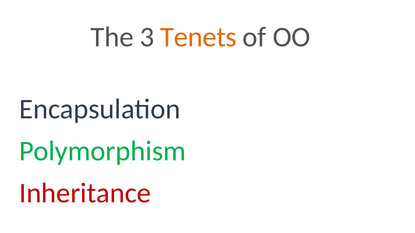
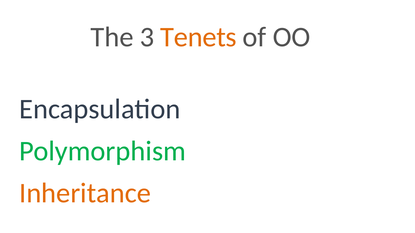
Inheritance colour: red -> orange
